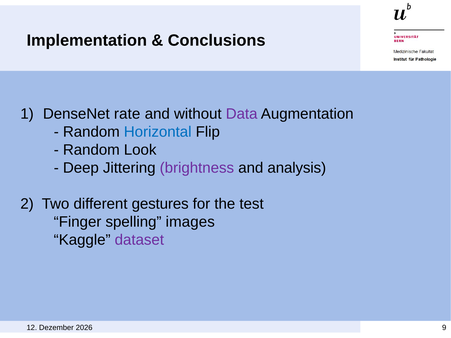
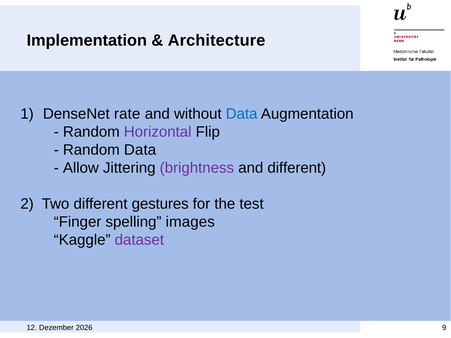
Conclusions: Conclusions -> Architecture
Data at (242, 114) colour: purple -> blue
Horizontal colour: blue -> purple
Random Look: Look -> Data
Deep: Deep -> Allow
and analysis: analysis -> different
